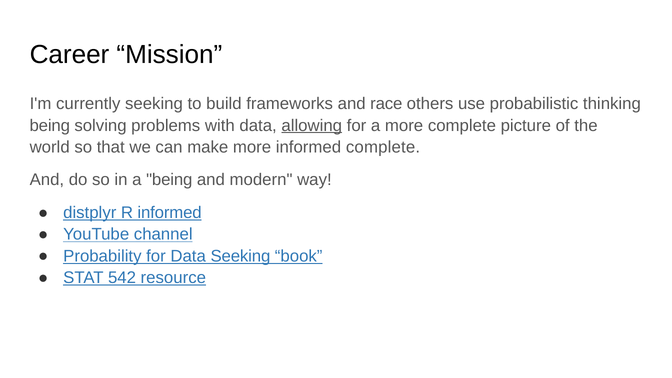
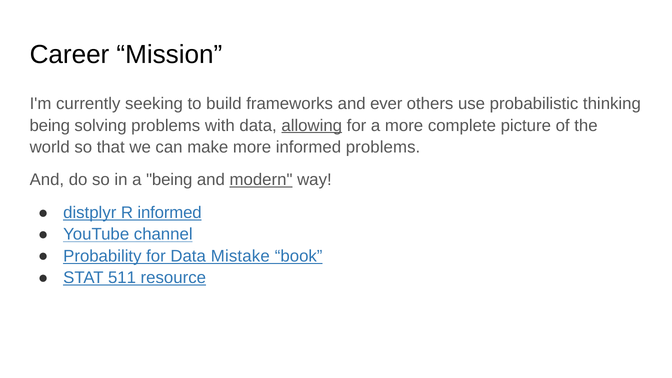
race: race -> ever
informed complete: complete -> problems
modern underline: none -> present
Data Seeking: Seeking -> Mistake
542: 542 -> 511
